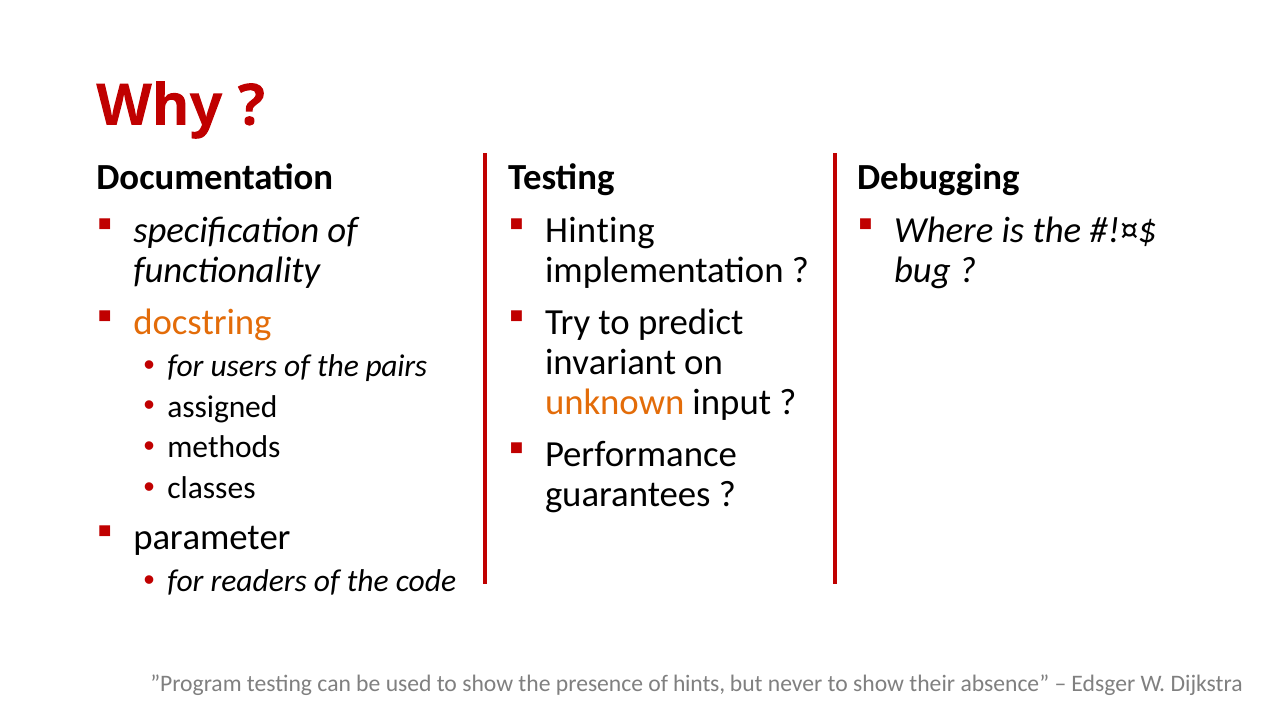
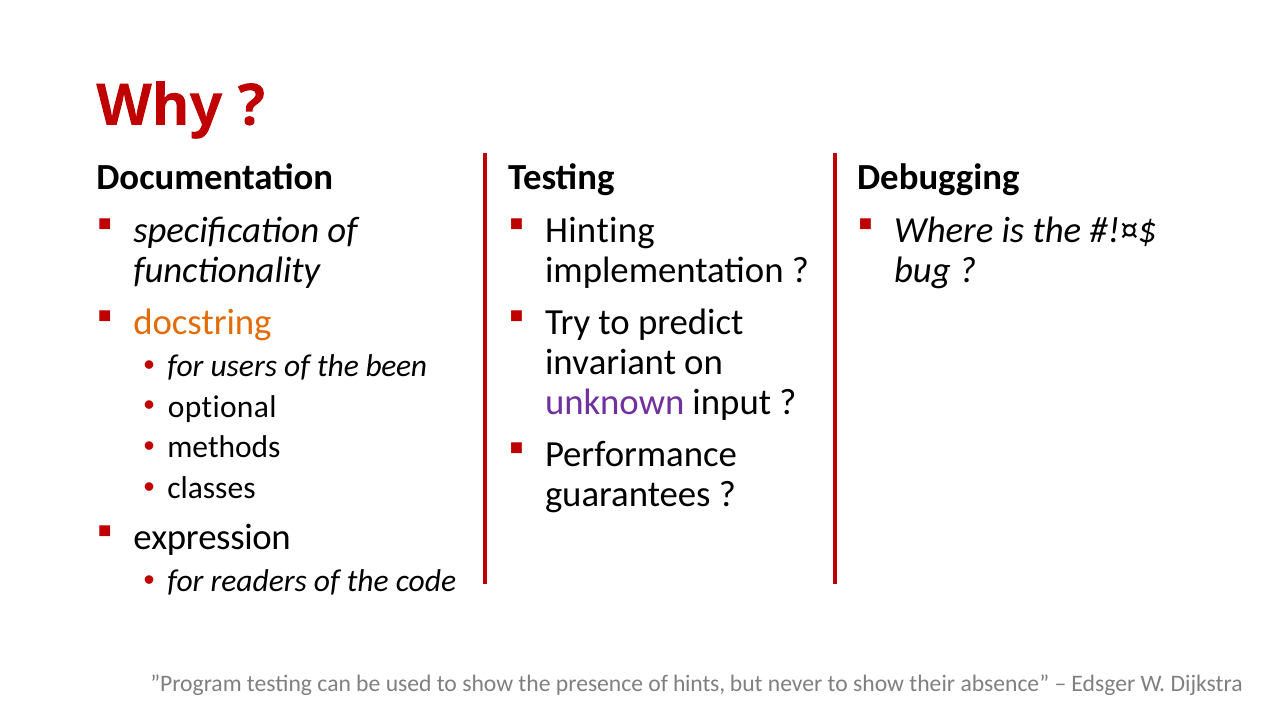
pairs: pairs -> been
unknown colour: orange -> purple
assigned: assigned -> optional
parameter: parameter -> expression
